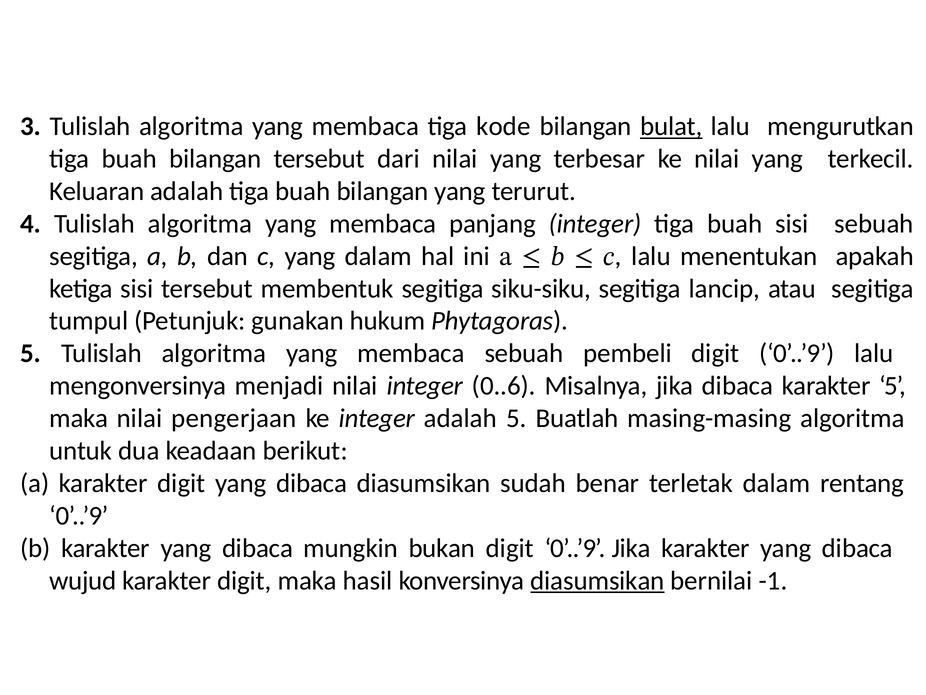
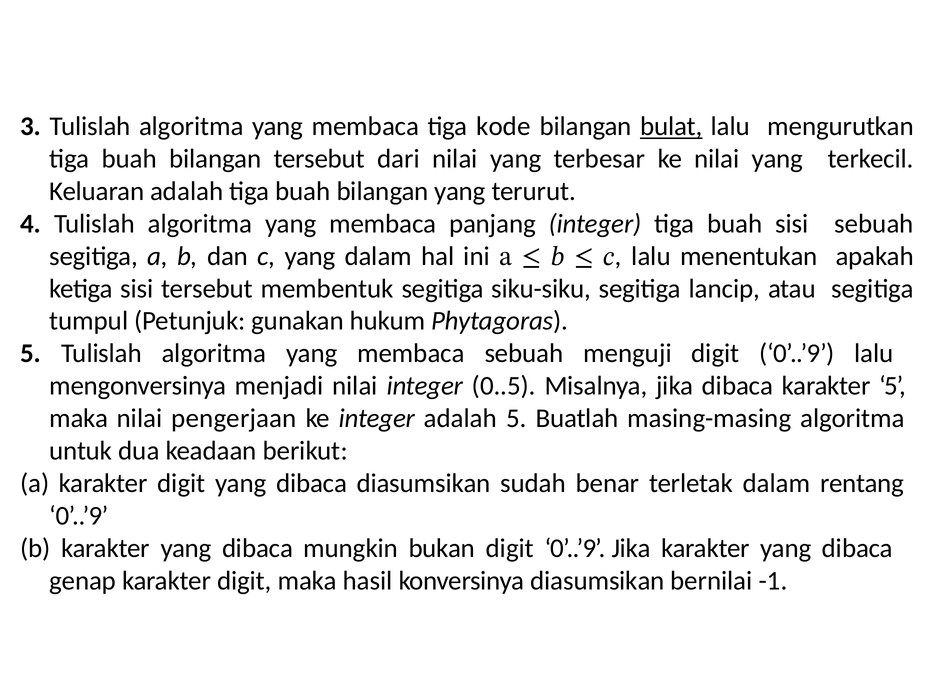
pembeli: pembeli -> menguji
0..6: 0..6 -> 0..5
wujud: wujud -> genap
diasumsikan at (597, 580) underline: present -> none
